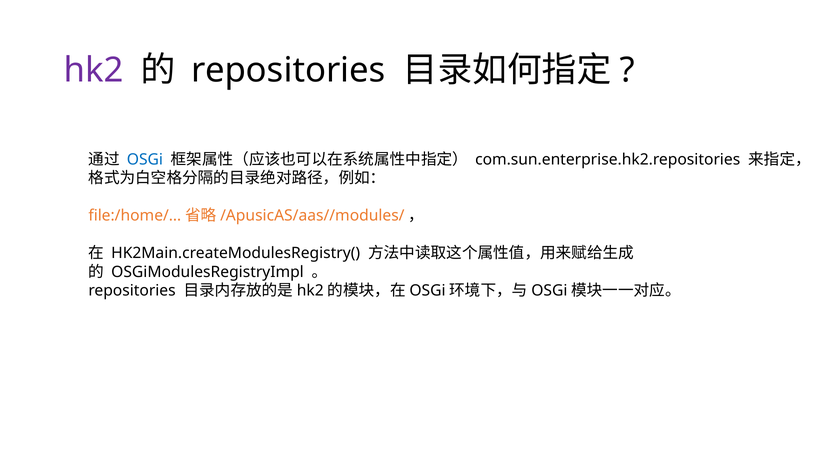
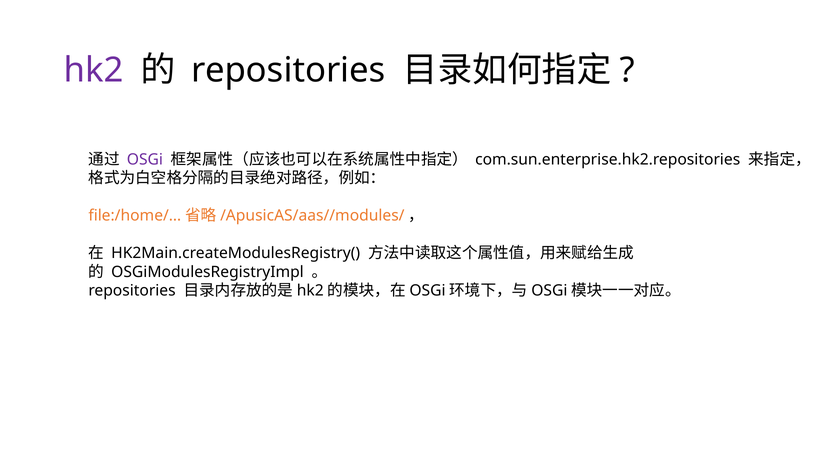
OSGi colour: blue -> purple
